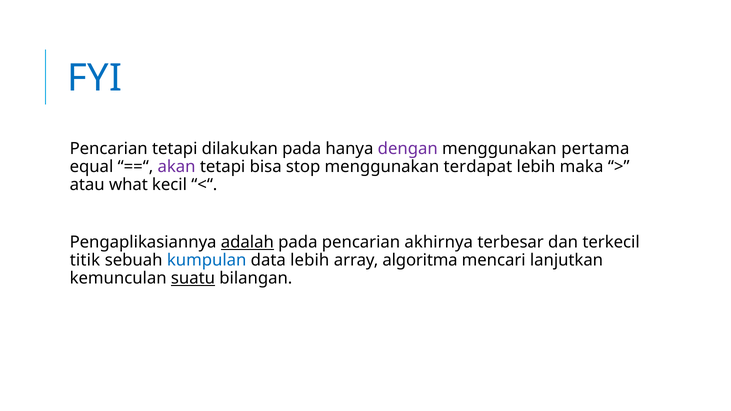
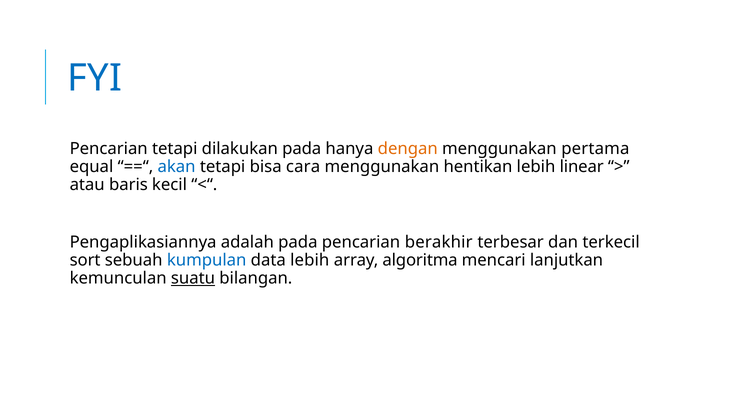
dengan colour: purple -> orange
akan colour: purple -> blue
stop: stop -> cara
terdapat: terdapat -> hentikan
maka: maka -> linear
what: what -> baris
adalah underline: present -> none
akhirnya: akhirnya -> berakhir
titik: titik -> sort
